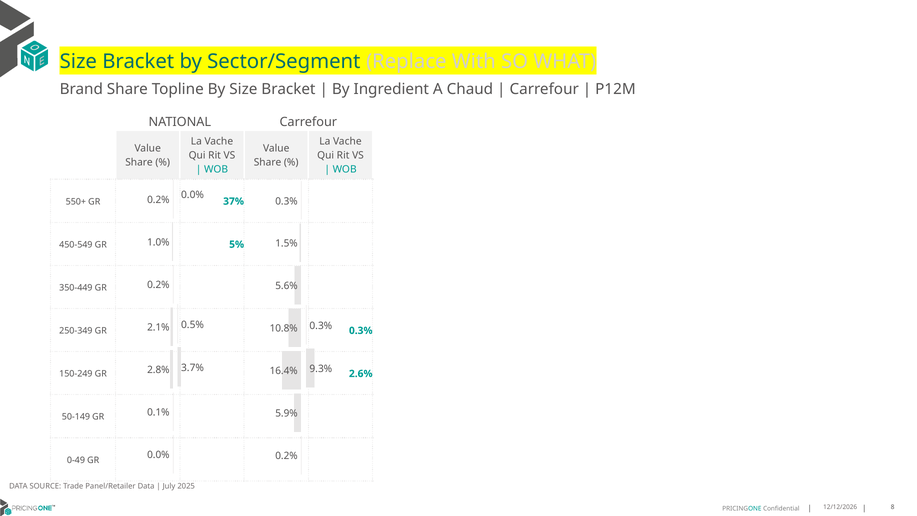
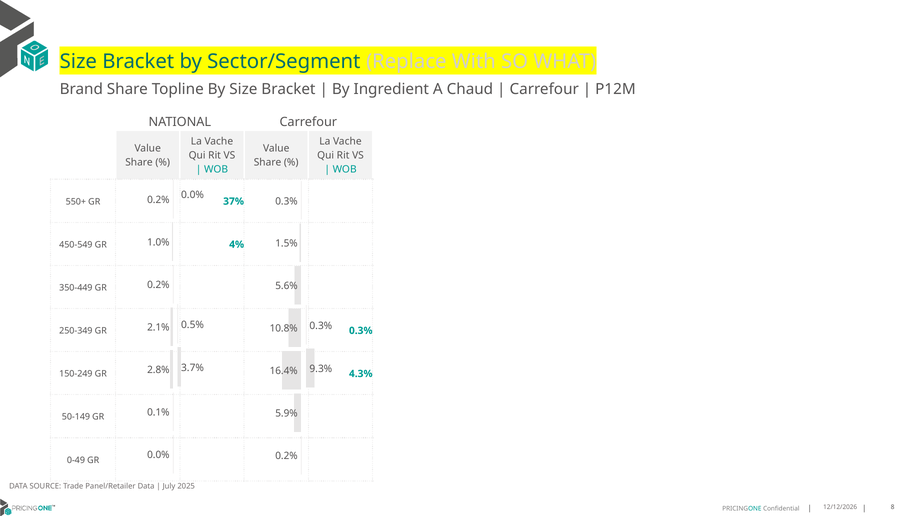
5%: 5% -> 4%
2.6%: 2.6% -> 4.3%
